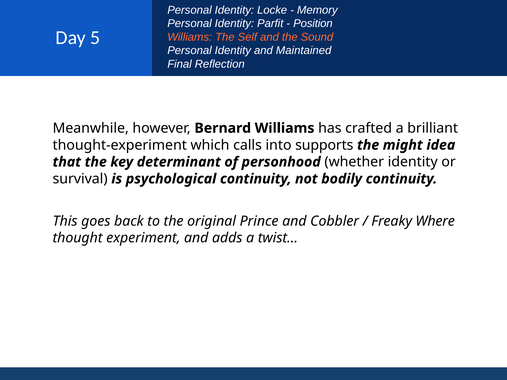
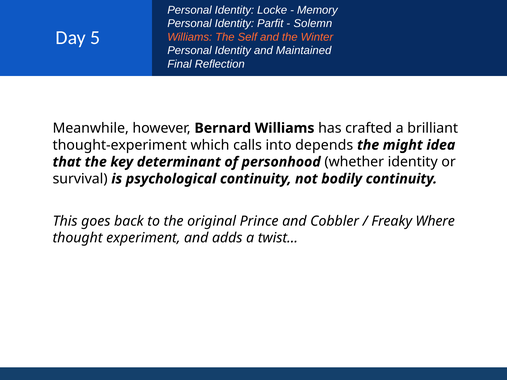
Position: Position -> Solemn
Sound: Sound -> Winter
supports: supports -> depends
